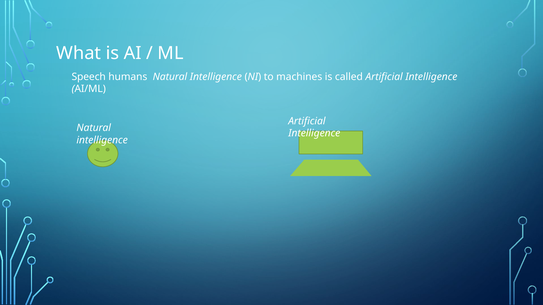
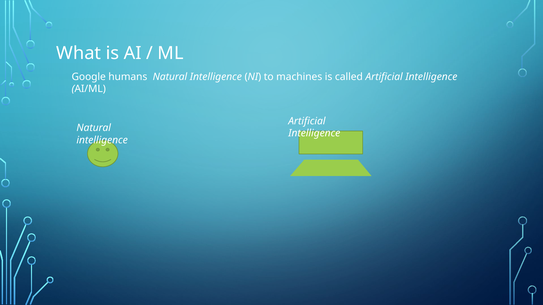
Speech: Speech -> Google
